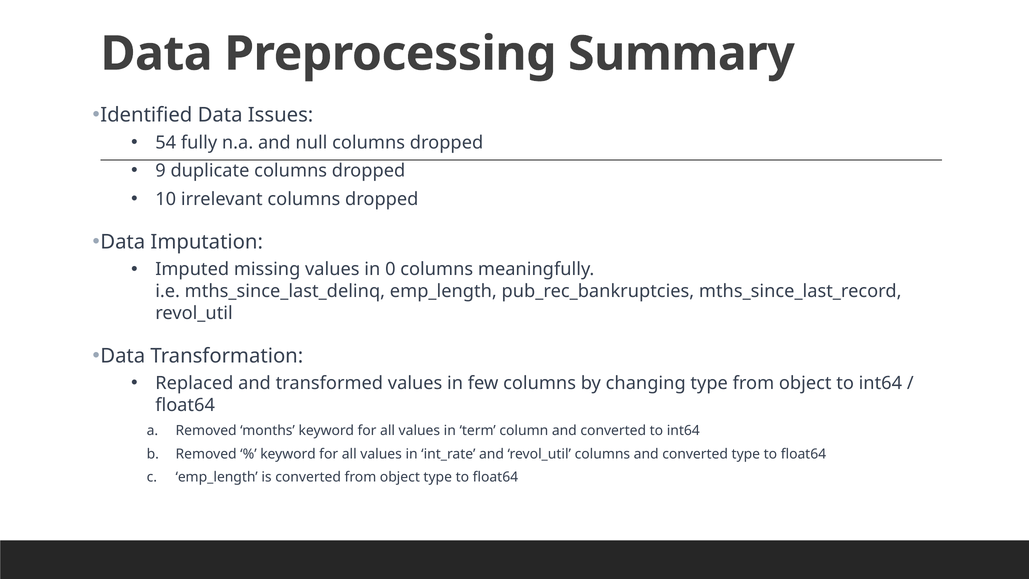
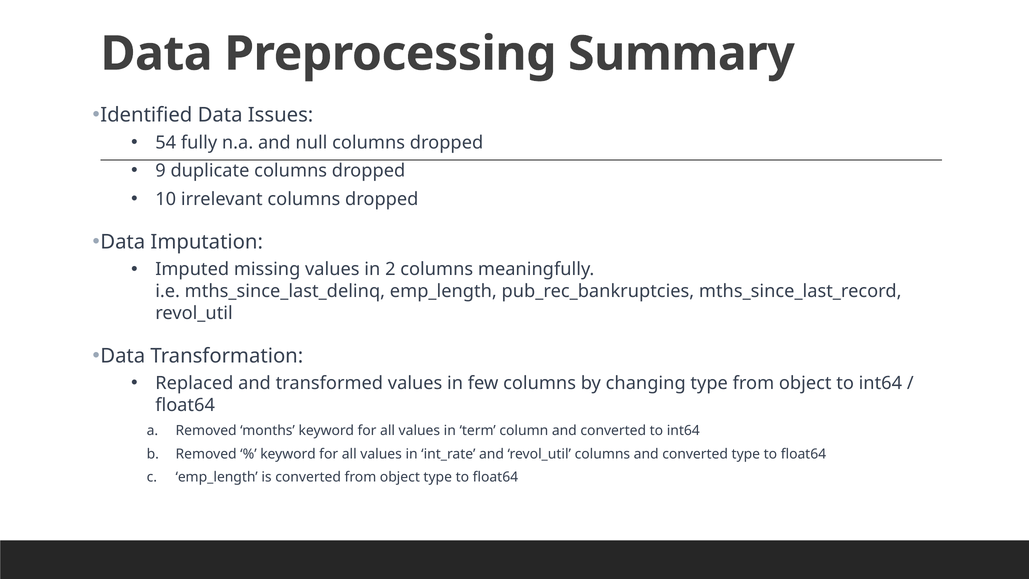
0: 0 -> 2
